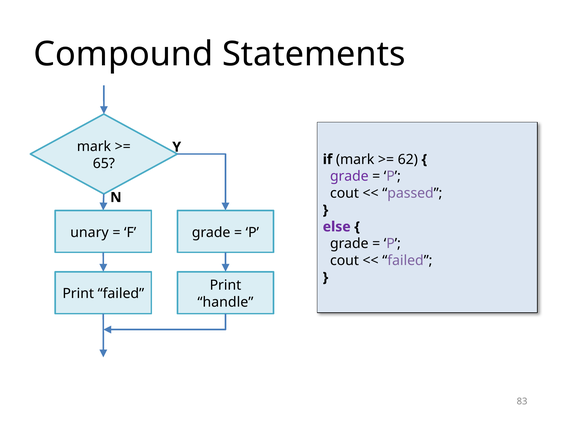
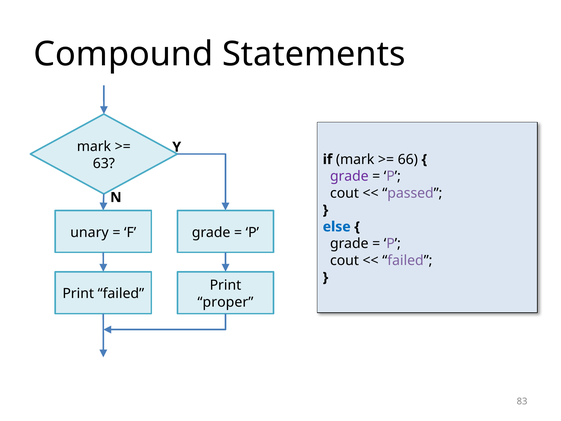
62: 62 -> 66
65: 65 -> 63
else colour: purple -> blue
handle: handle -> proper
